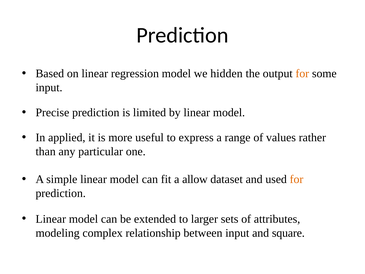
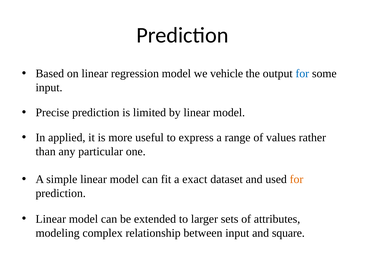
hidden: hidden -> vehicle
for at (302, 74) colour: orange -> blue
allow: allow -> exact
